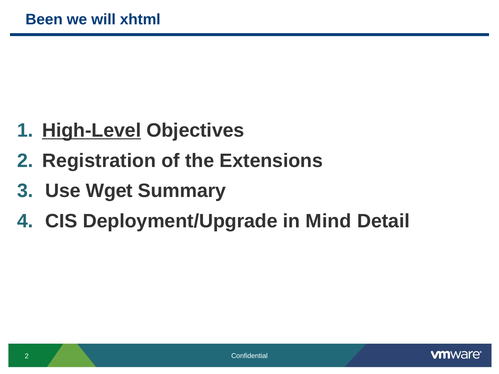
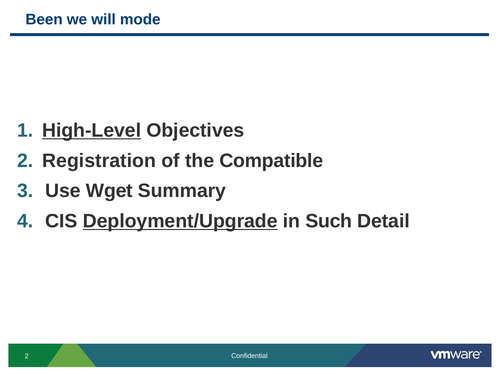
xhtml: xhtml -> mode
Extensions: Extensions -> Compatible
Deployment/Upgrade underline: none -> present
Mind: Mind -> Such
